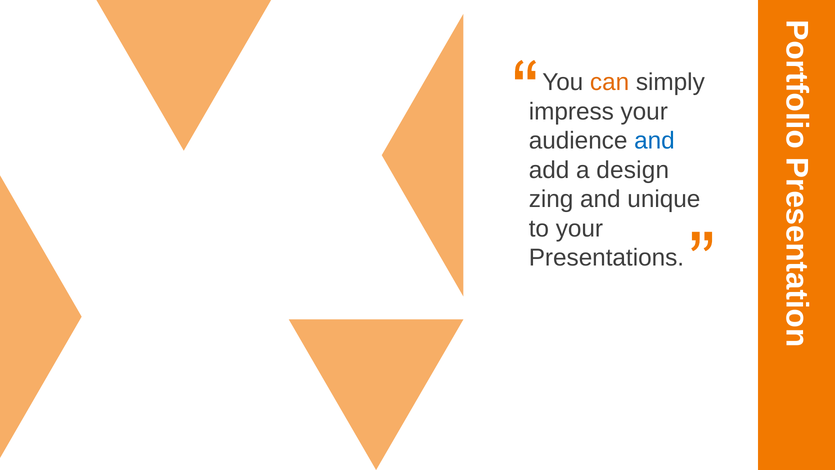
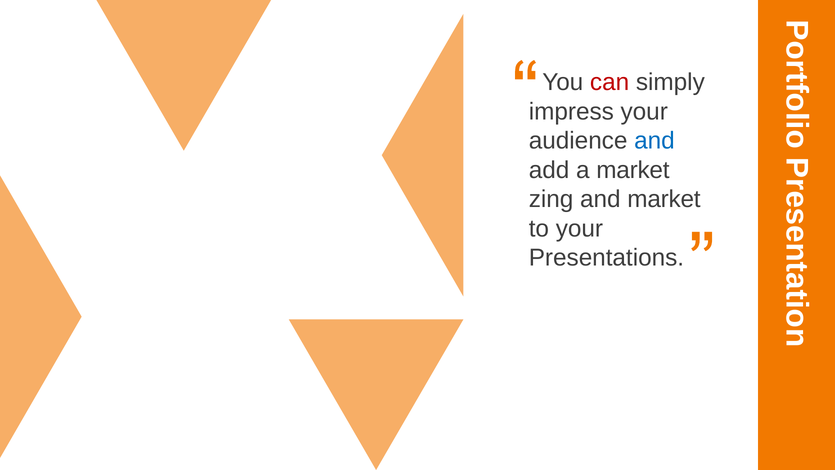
can colour: orange -> red
a design: design -> market
and unique: unique -> market
